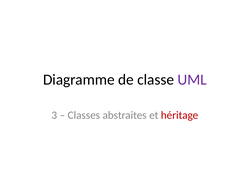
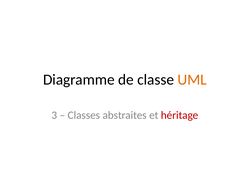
UML colour: purple -> orange
